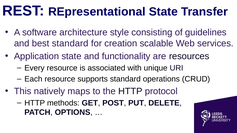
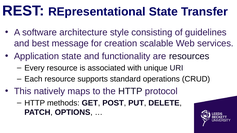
best standard: standard -> message
